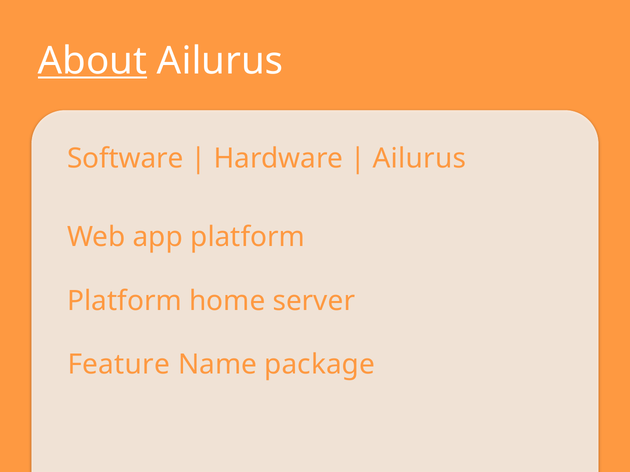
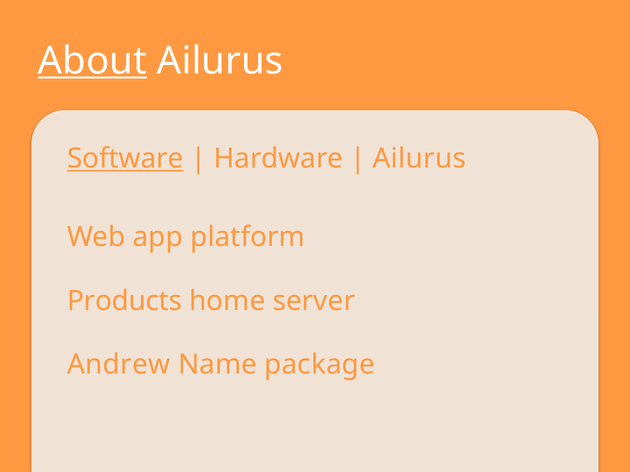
Software underline: none -> present
Platform at (124, 301): Platform -> Products
Feature: Feature -> Andrew
